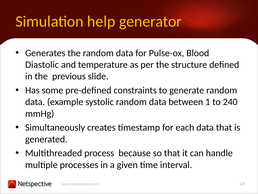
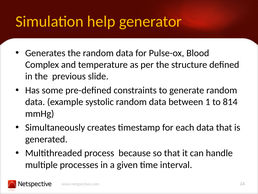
Diastolic: Diastolic -> Complex
240: 240 -> 814
